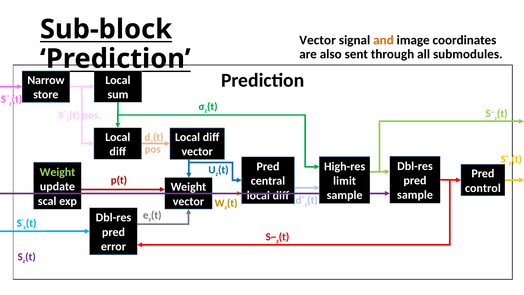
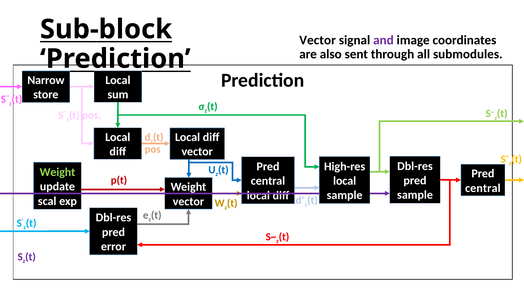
and colour: orange -> purple
limit at (345, 181): limit -> local
control at (483, 188): control -> central
